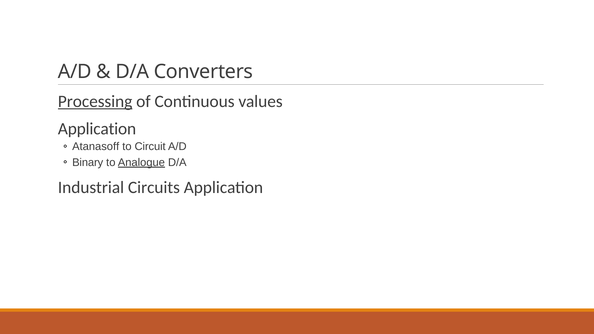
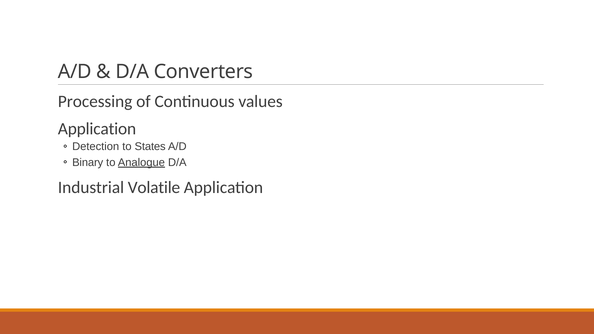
Processing underline: present -> none
Atanasoff: Atanasoff -> Detection
Circuit: Circuit -> States
Circuits: Circuits -> Volatile
